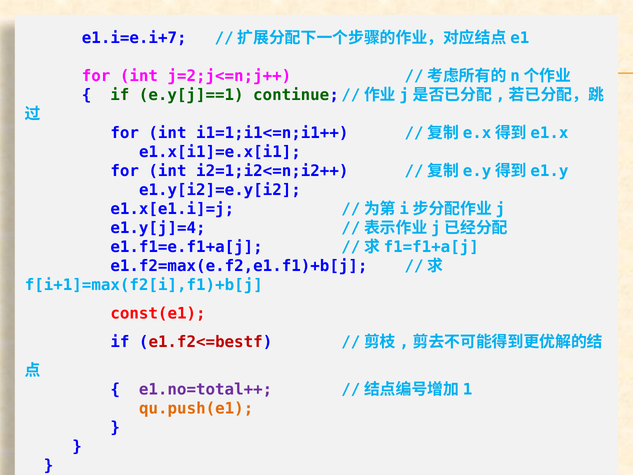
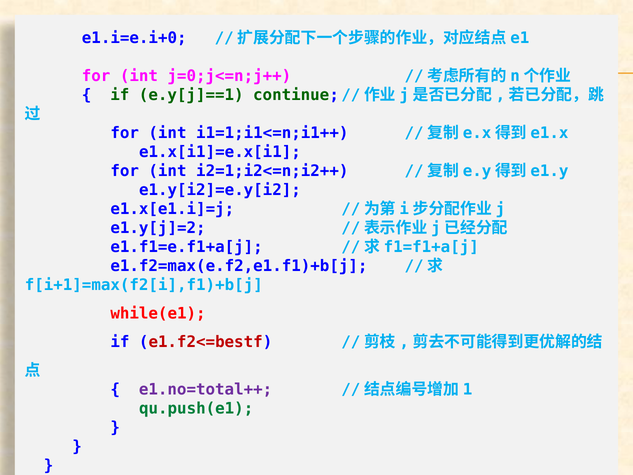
e1.i=e.i+7: e1.i=e.i+7 -> e1.i=e.i+0
j=2;j<=n;j++: j=2;j<=n;j++ -> j=0;j<=n;j++
e1.y[j]=4: e1.y[j]=4 -> e1.y[j]=2
const(e1: const(e1 -> while(e1
qu.push(e1 colour: orange -> green
